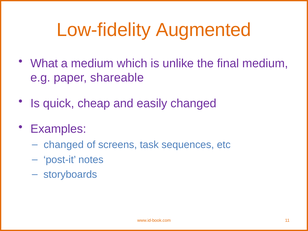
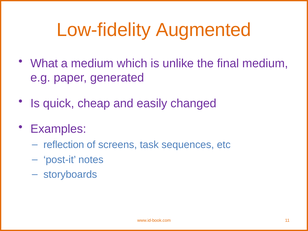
shareable: shareable -> generated
changed at (64, 145): changed -> reflection
